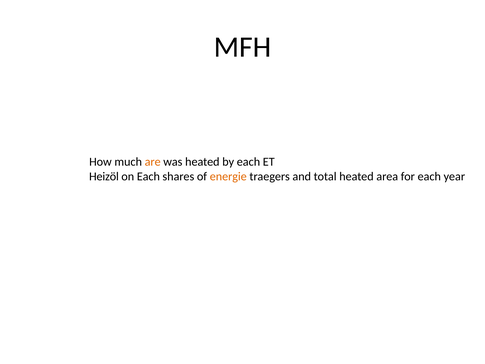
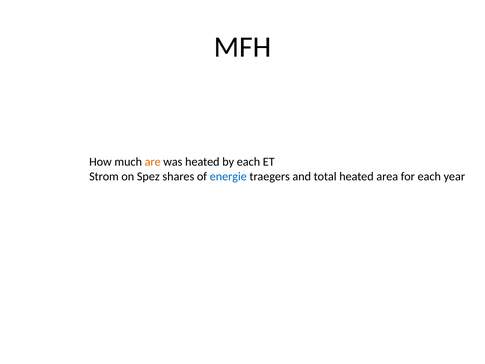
Heizöl: Heizöl -> Strom
on Each: Each -> Spez
energie colour: orange -> blue
